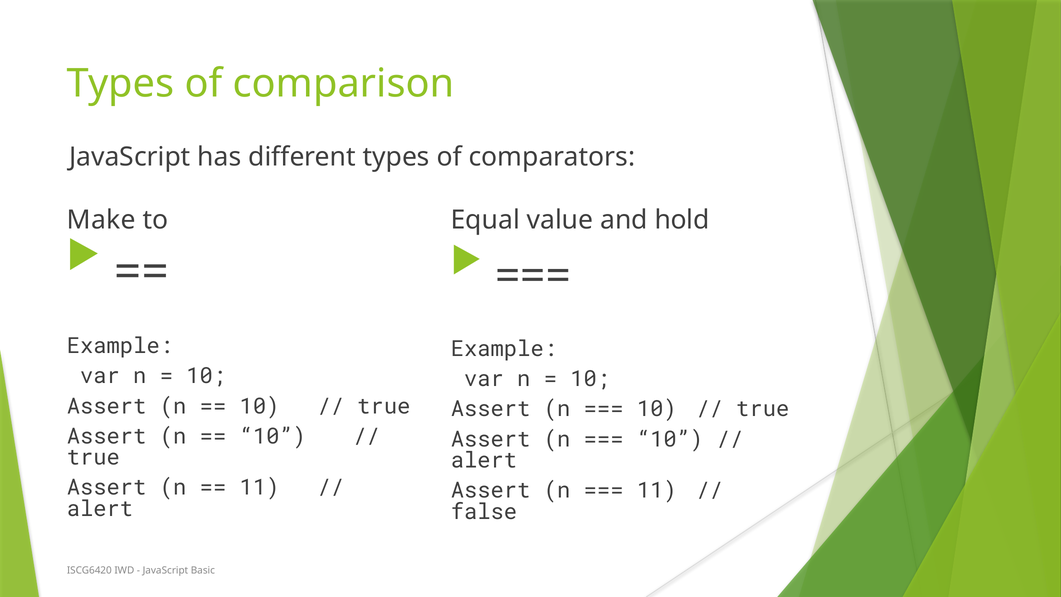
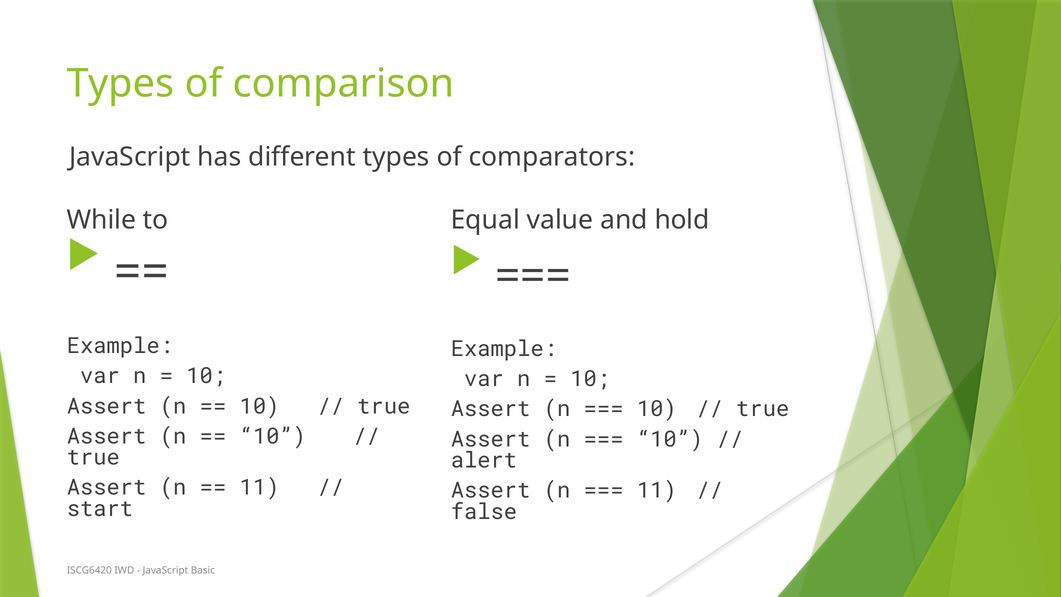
Make: Make -> While
alert at (100, 509): alert -> start
